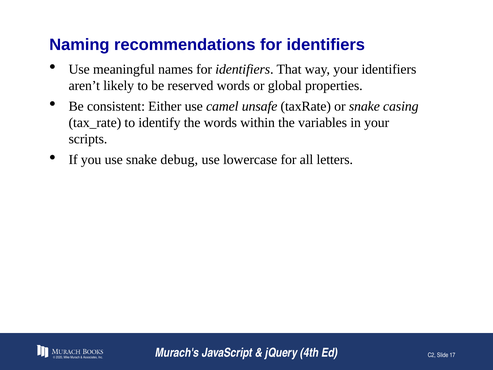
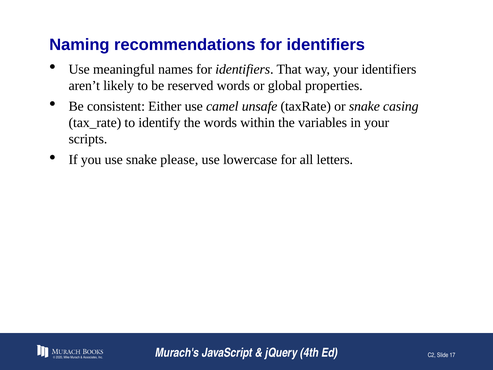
debug: debug -> please
